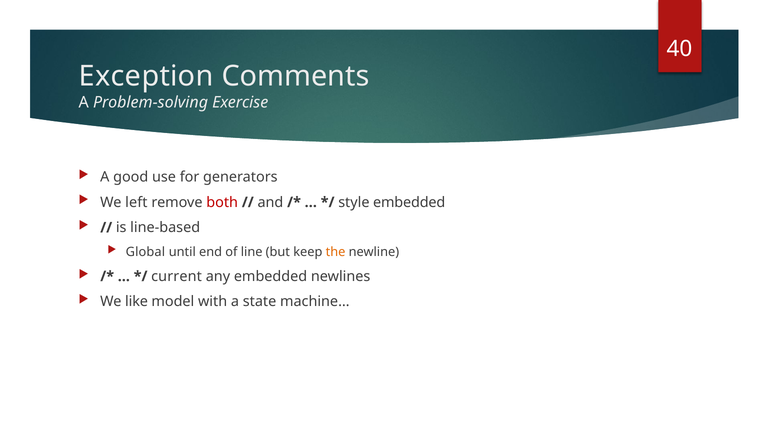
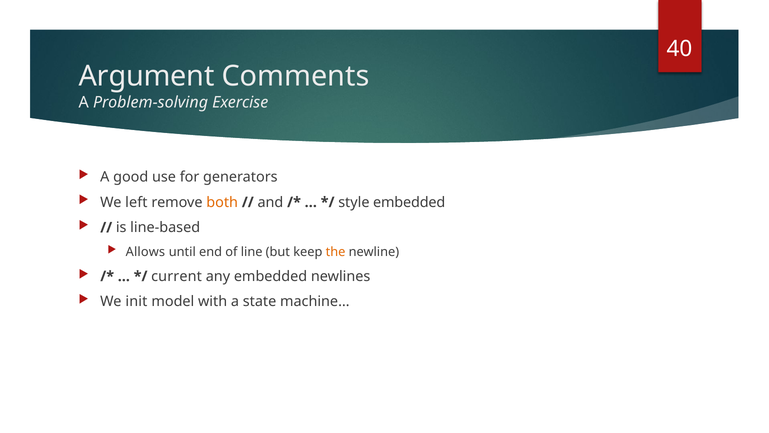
Exception: Exception -> Argument
both colour: red -> orange
Global: Global -> Allows
like: like -> init
